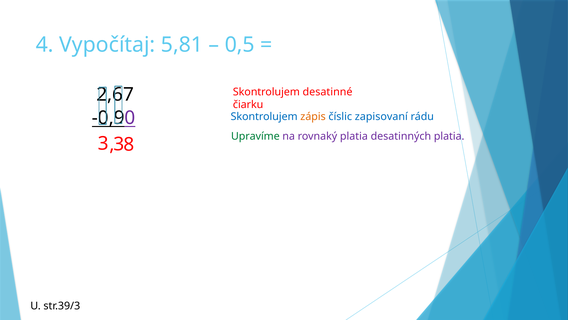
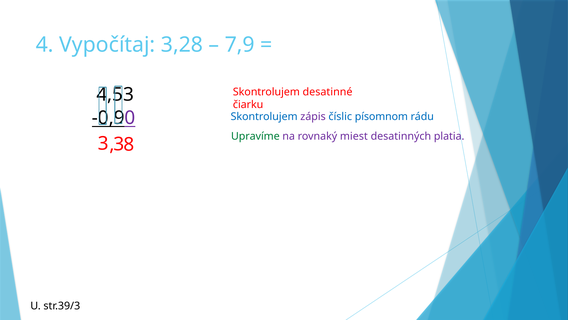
5,81: 5,81 -> 3,28
0,5: 0,5 -> 7,9
2,67: 2,67 -> 4,53
zápis colour: orange -> purple
zapisovaní: zapisovaní -> písomnom
rovnaký platia: platia -> miest
